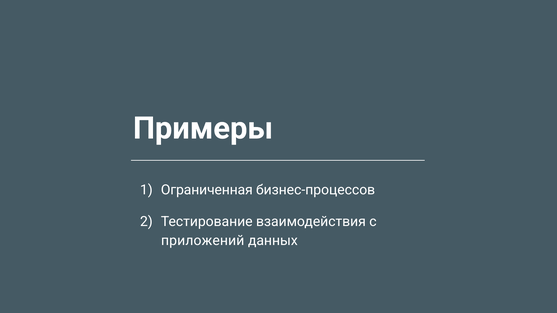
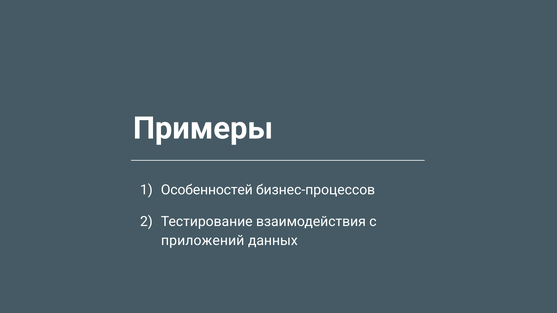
Ограниченная: Ограниченная -> Особенностей
